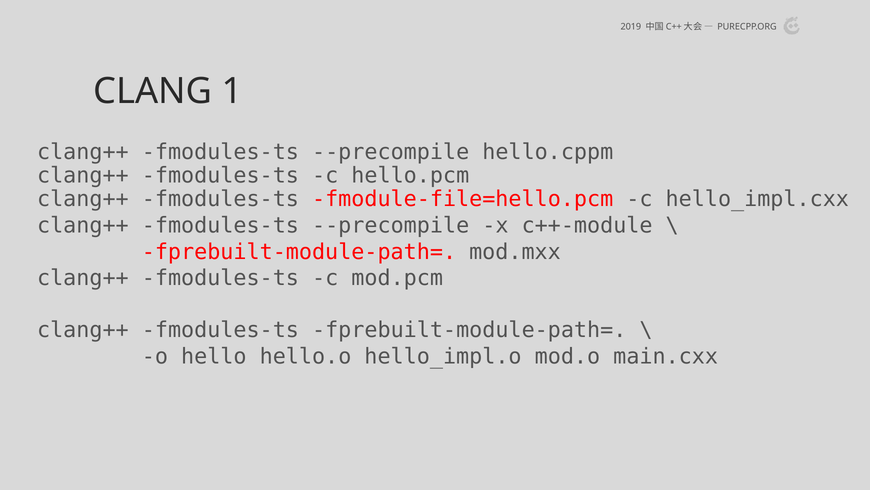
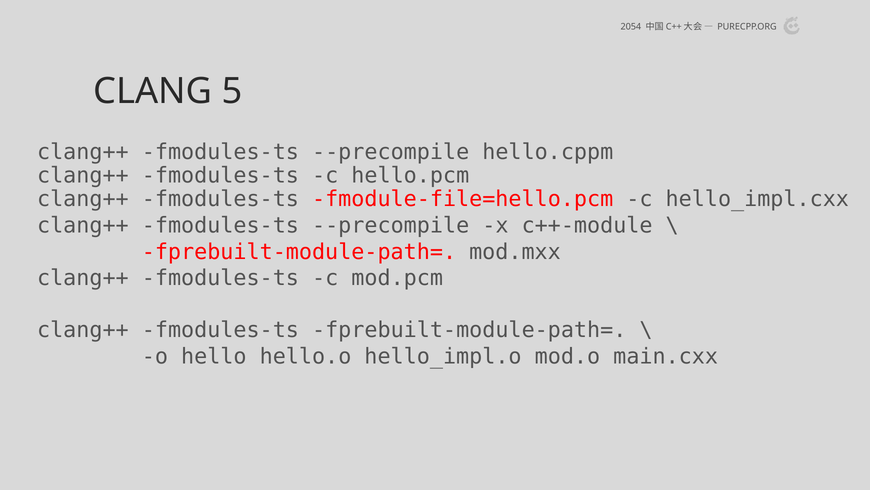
2019: 2019 -> 2054
1: 1 -> 5
